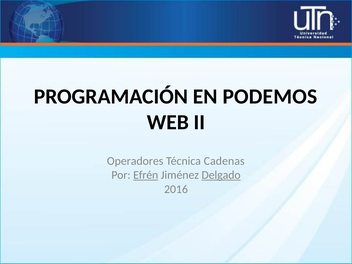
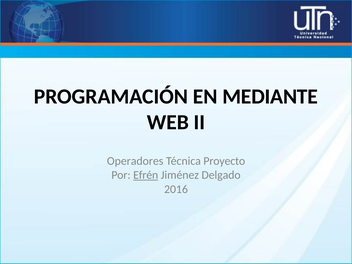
PODEMOS: PODEMOS -> MEDIANTE
Cadenas: Cadenas -> Proyecto
Delgado underline: present -> none
